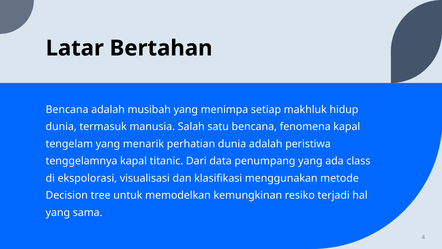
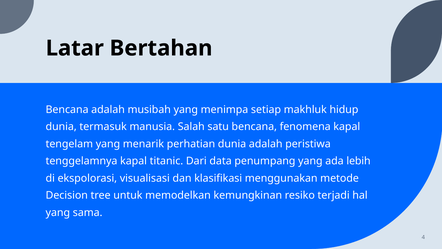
class: class -> lebih
